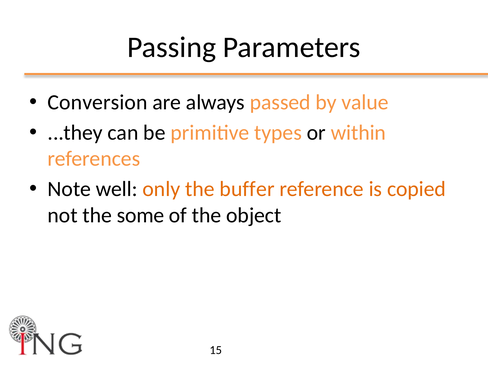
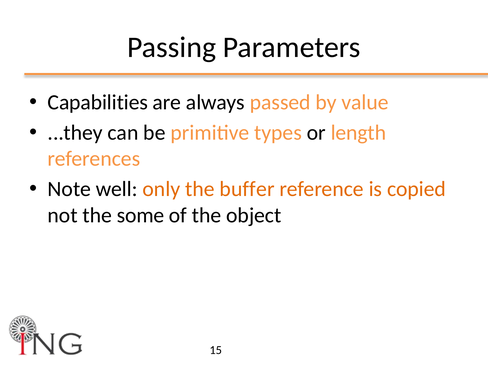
Conversion: Conversion -> Capabilities
within: within -> length
